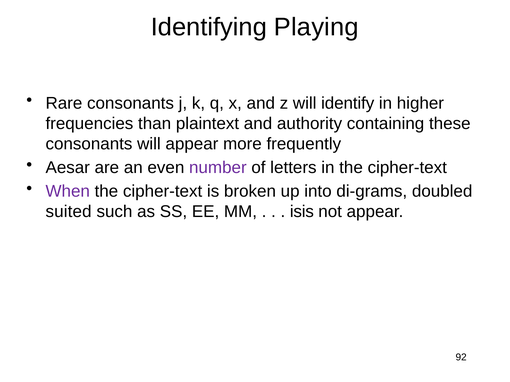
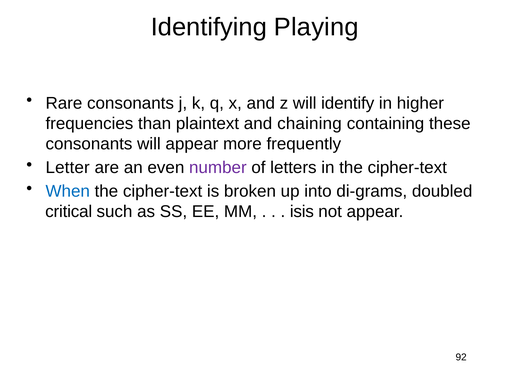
authority: authority -> chaining
Aesar: Aesar -> Letter
When colour: purple -> blue
suited: suited -> critical
